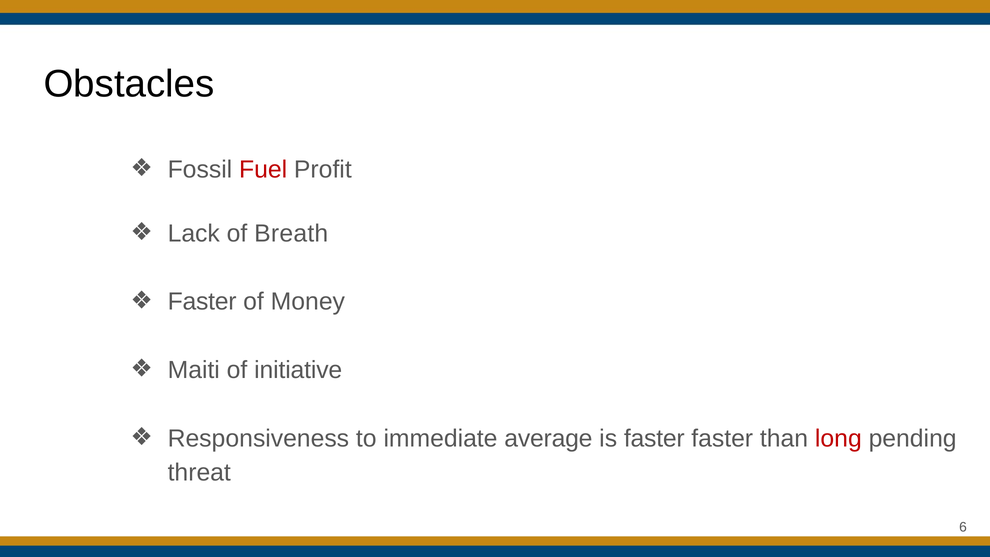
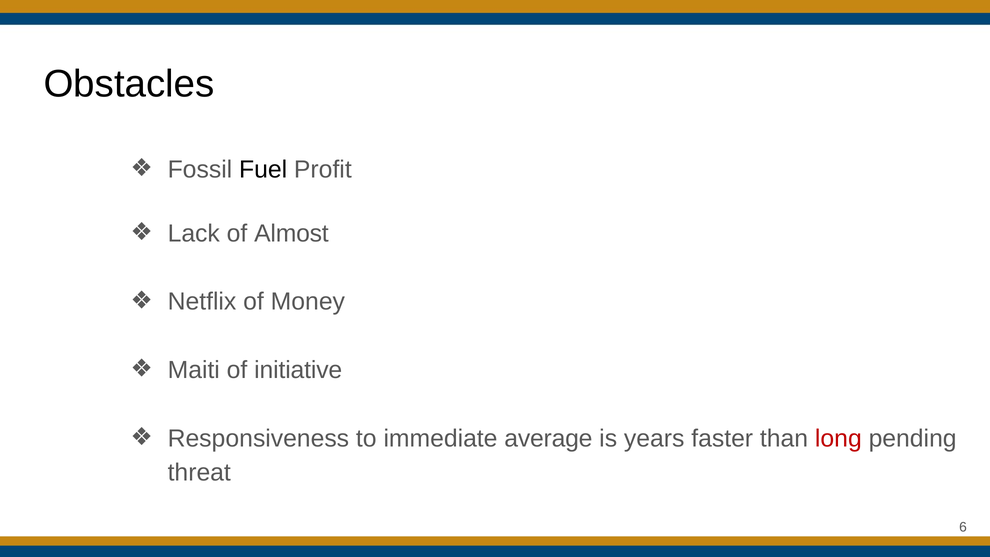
Fuel colour: red -> black
Breath: Breath -> Almost
Faster at (202, 302): Faster -> Netflix
is faster: faster -> years
